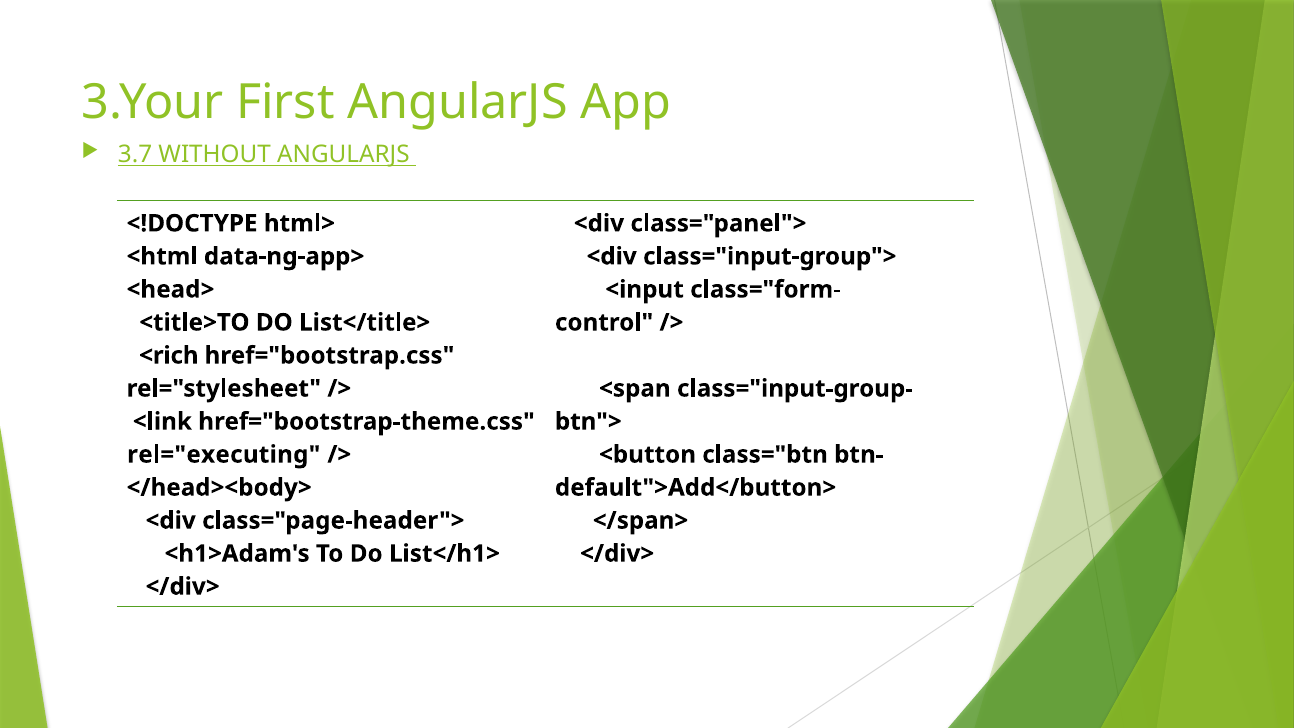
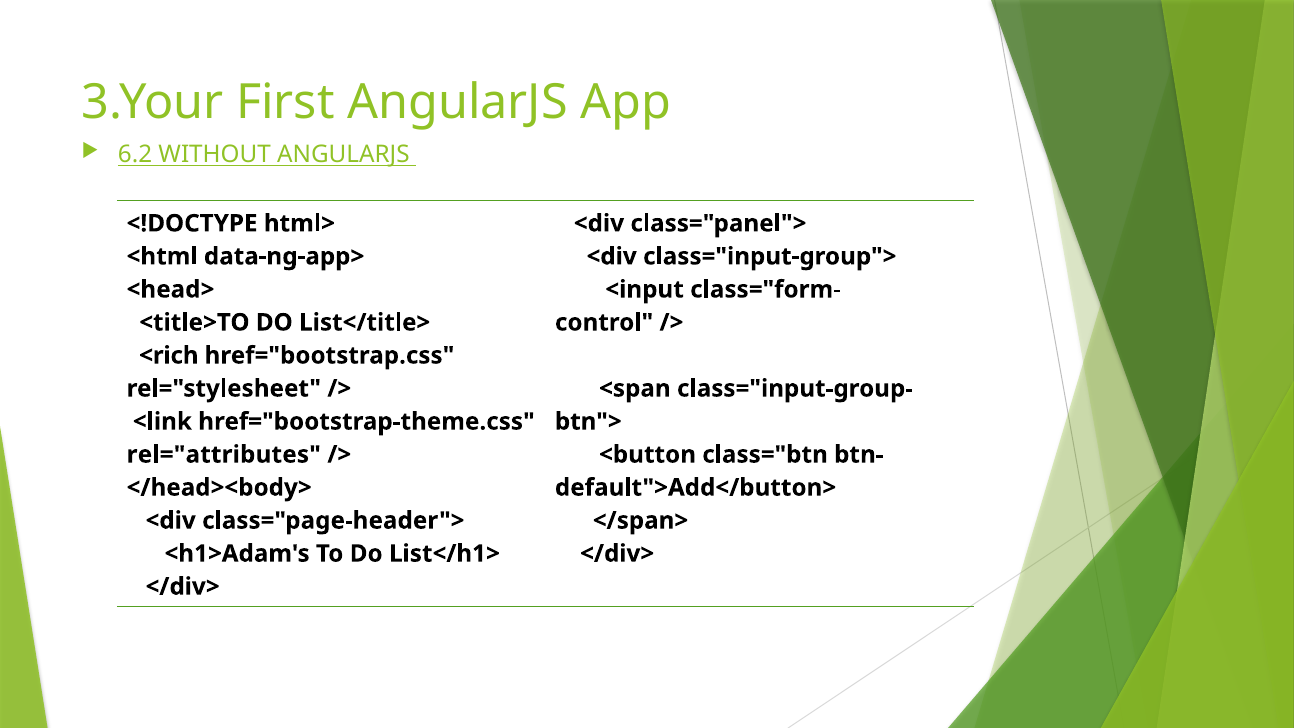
3.7: 3.7 -> 6.2
rel="executing: rel="executing -> rel="attributes
